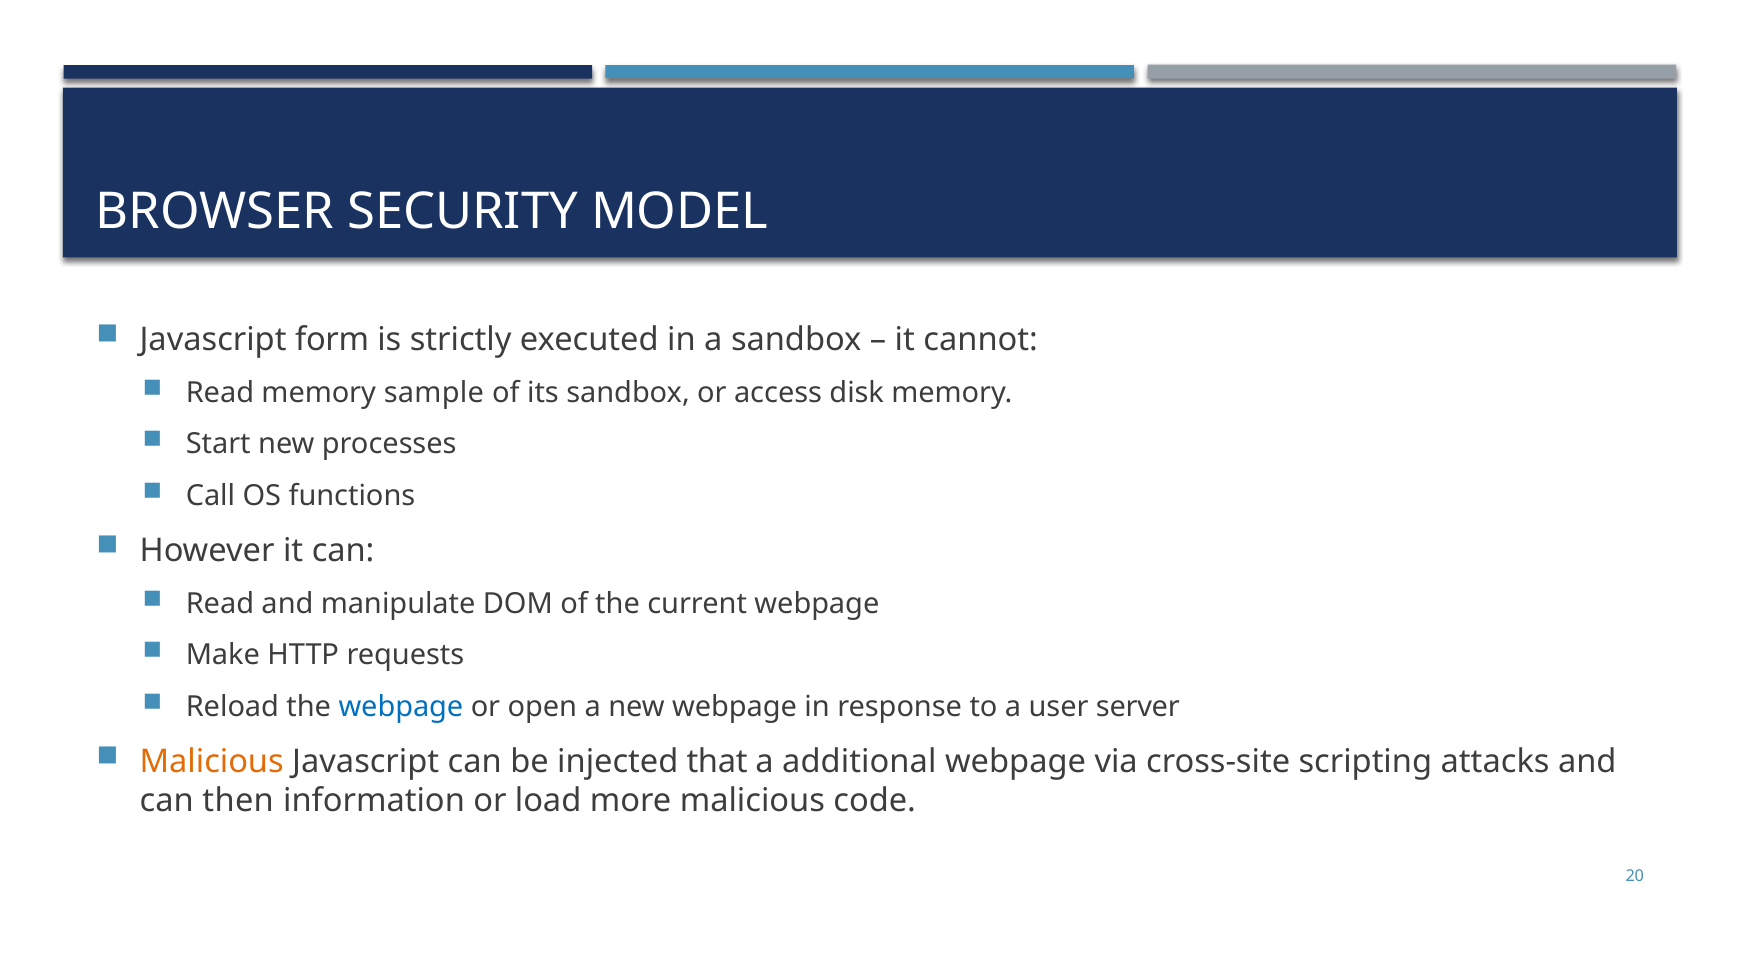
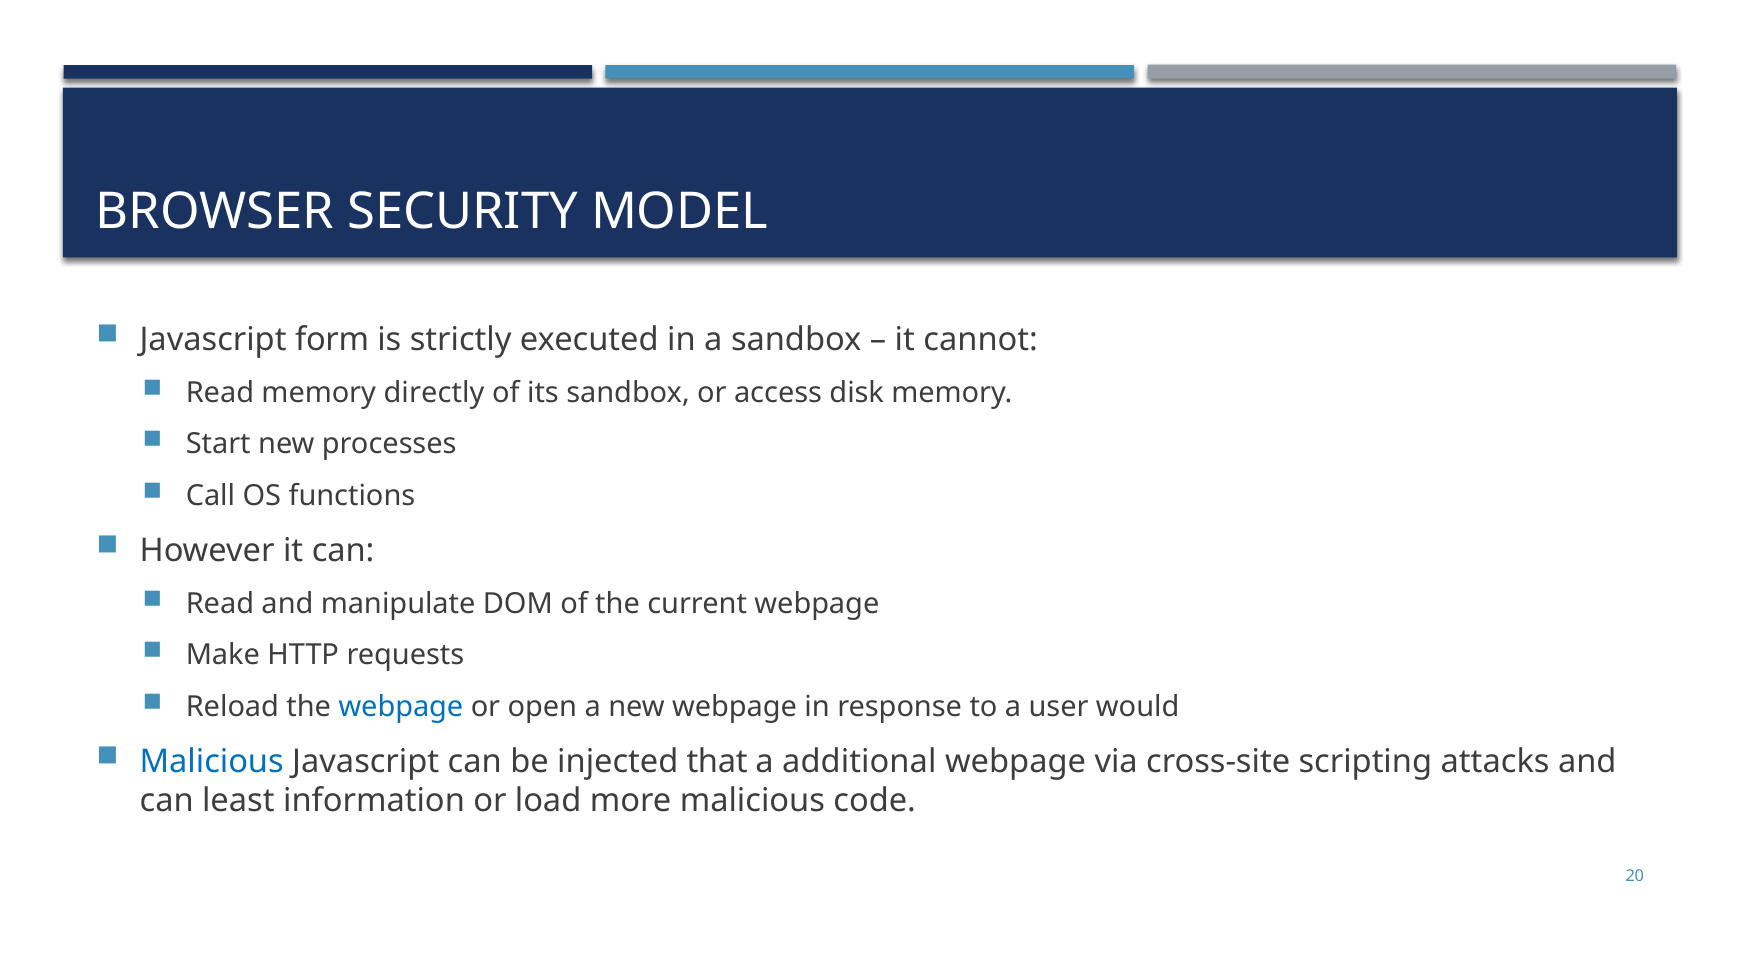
sample: sample -> directly
server: server -> would
Malicious at (212, 761) colour: orange -> blue
then: then -> least
